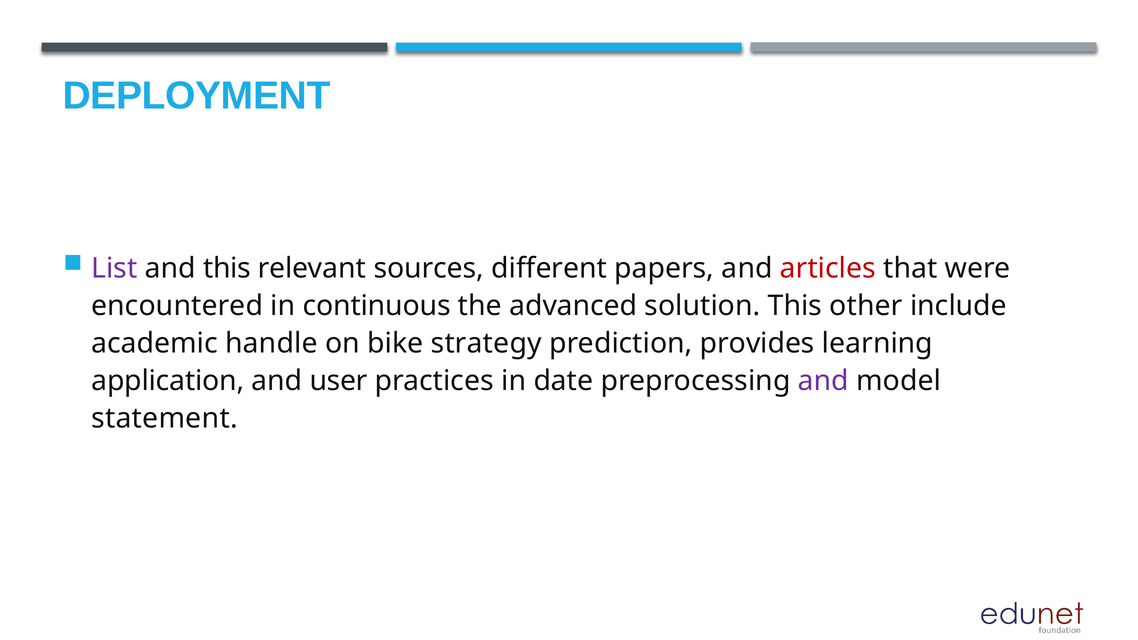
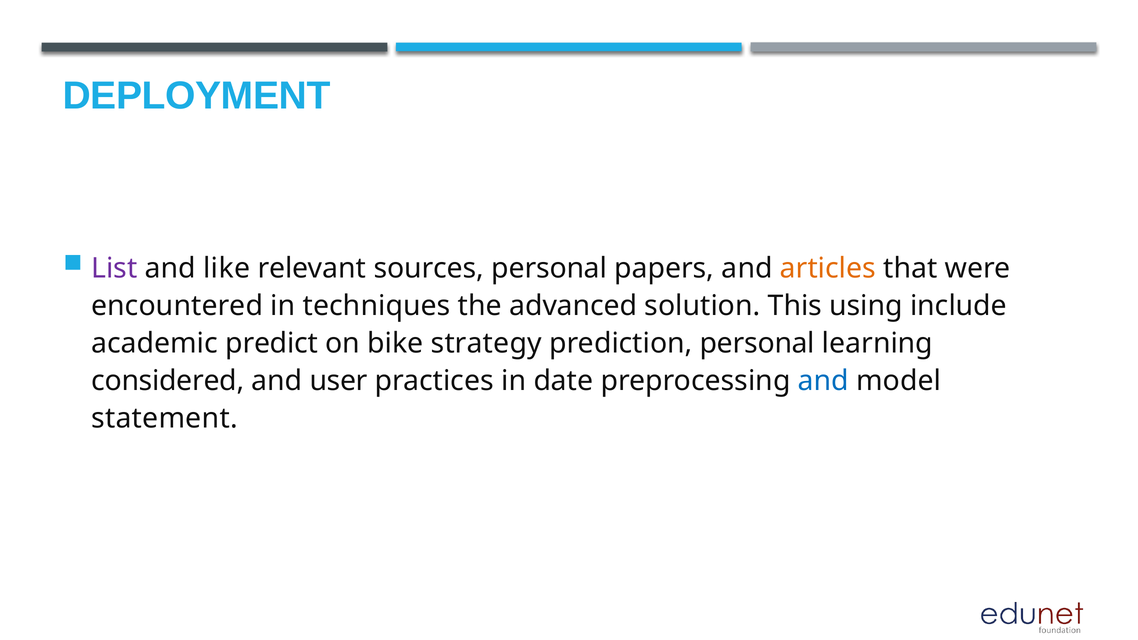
and this: this -> like
sources different: different -> personal
articles colour: red -> orange
continuous: continuous -> techniques
other: other -> using
handle: handle -> predict
prediction provides: provides -> personal
application: application -> considered
and at (823, 381) colour: purple -> blue
